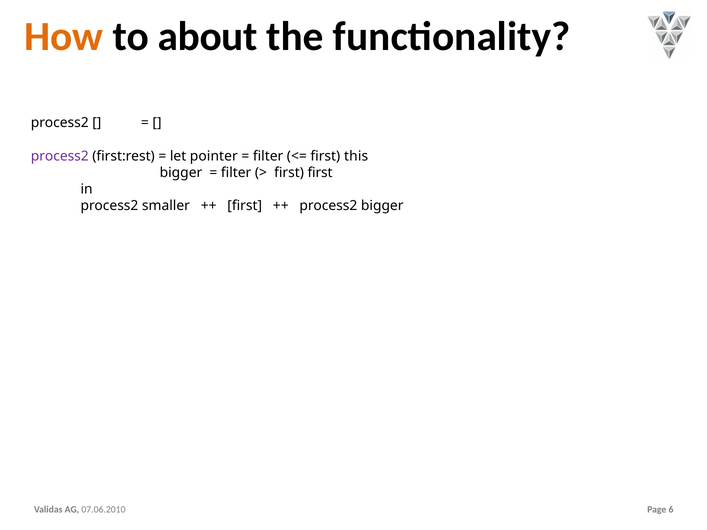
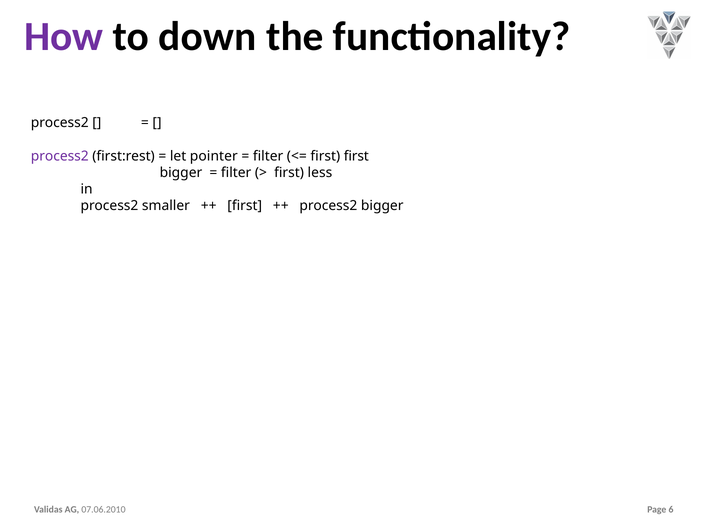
How colour: orange -> purple
about: about -> down
first this: this -> first
first first: first -> less
